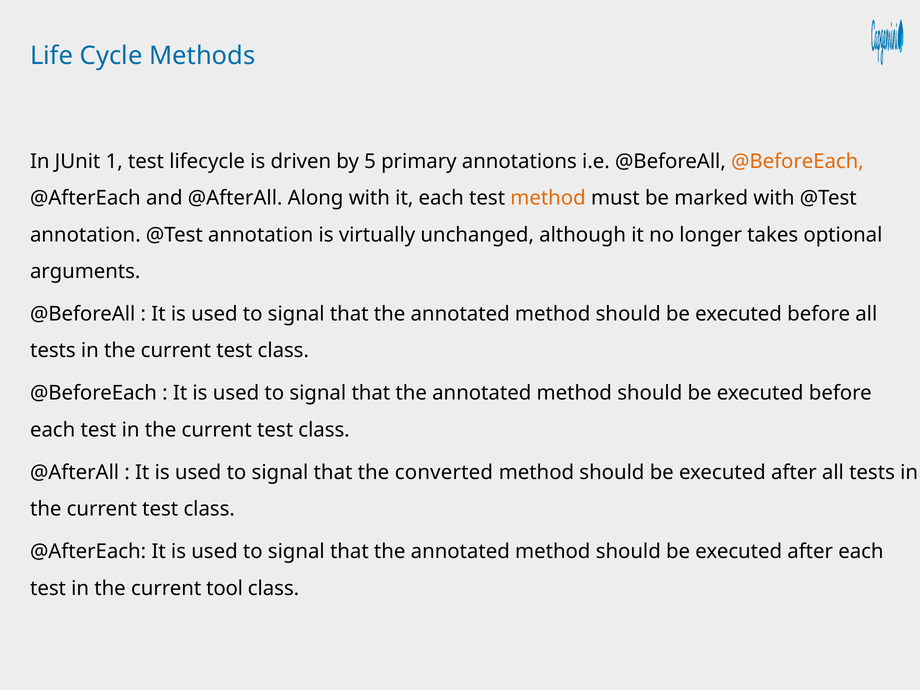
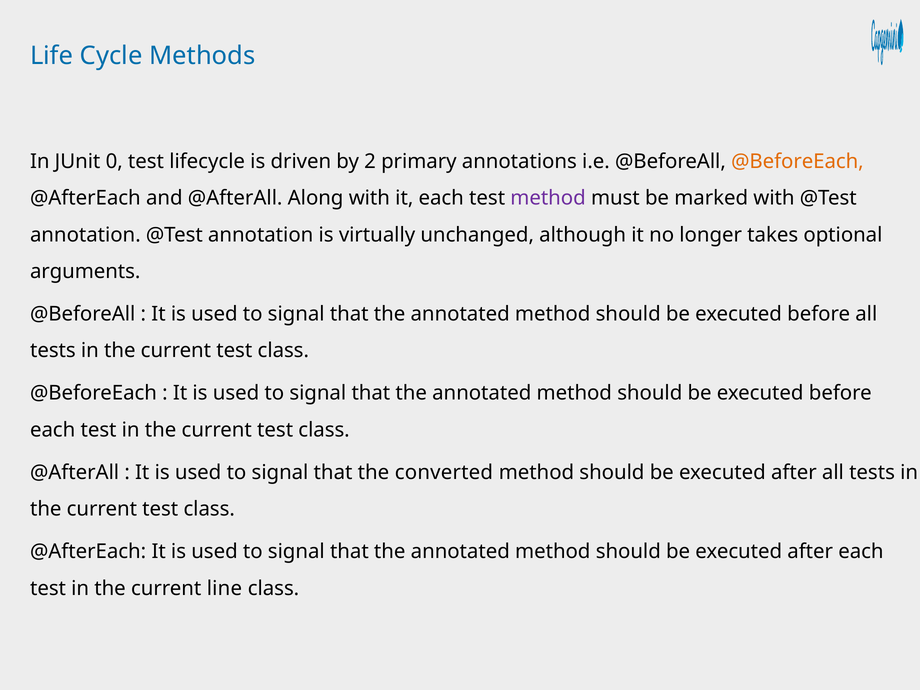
1: 1 -> 0
5: 5 -> 2
method at (548, 198) colour: orange -> purple
tool: tool -> line
